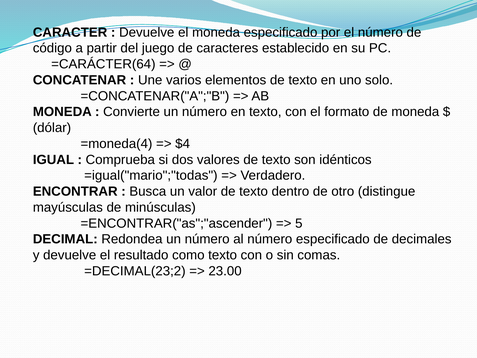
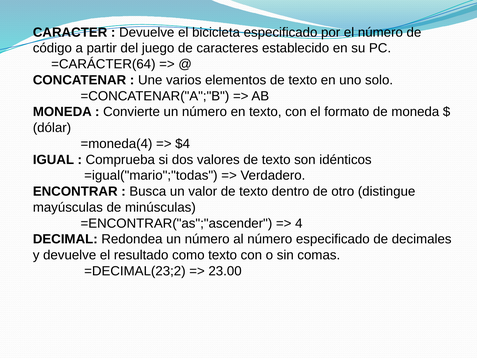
el moneda: moneda -> bicicleta
5: 5 -> 4
